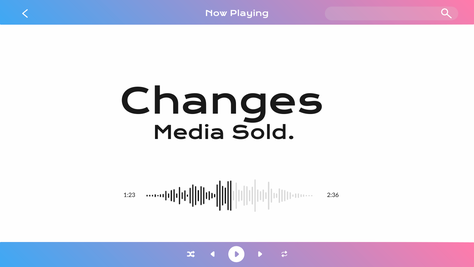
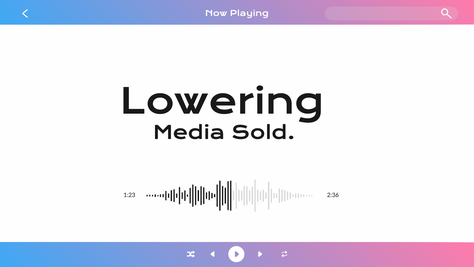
Changes: Changes -> Lowering
